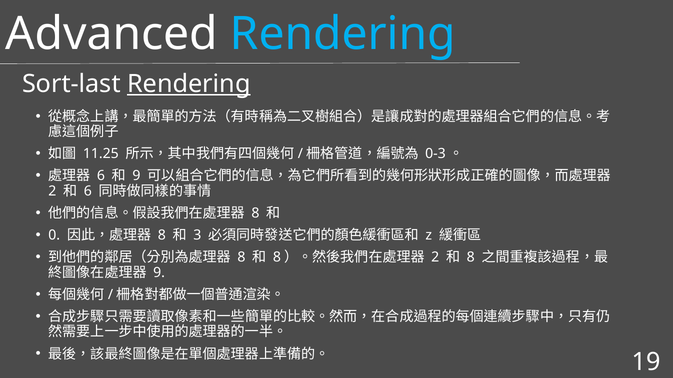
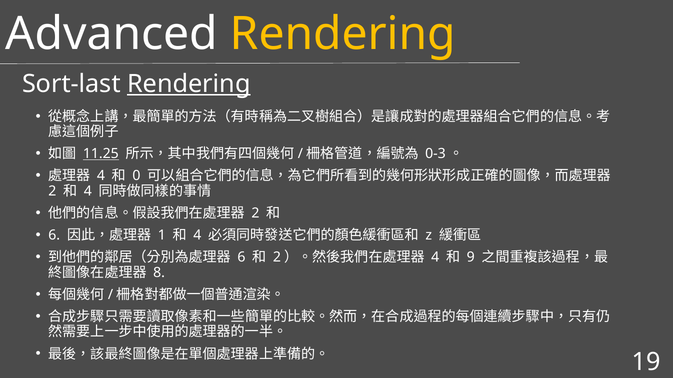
Rendering at (343, 34) colour: light blue -> yellow
11.25 underline: none -> present
6 at (101, 176): 6 -> 4
9 at (136, 176): 9 -> 0
6 at (88, 191): 6 -> 4
8 at (255, 213): 8 -> 2
0 at (54, 236): 0 -> 6
8 at (162, 236): 8 -> 1
3 at (197, 236): 3 -> 4
8 at (241, 258): 8 -> 6
8 at (277, 258): 8 -> 2
2 at (435, 258): 2 -> 4
8 at (471, 258): 8 -> 9
9 at (159, 273): 9 -> 8
